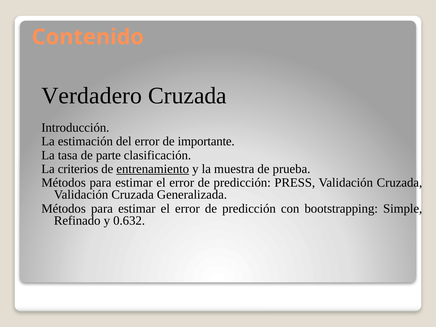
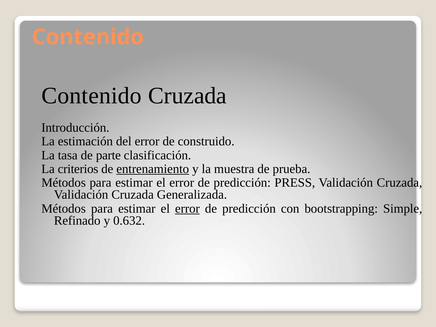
Verdadero at (92, 96): Verdadero -> Contenido
importante: importante -> construido
error at (187, 209) underline: none -> present
